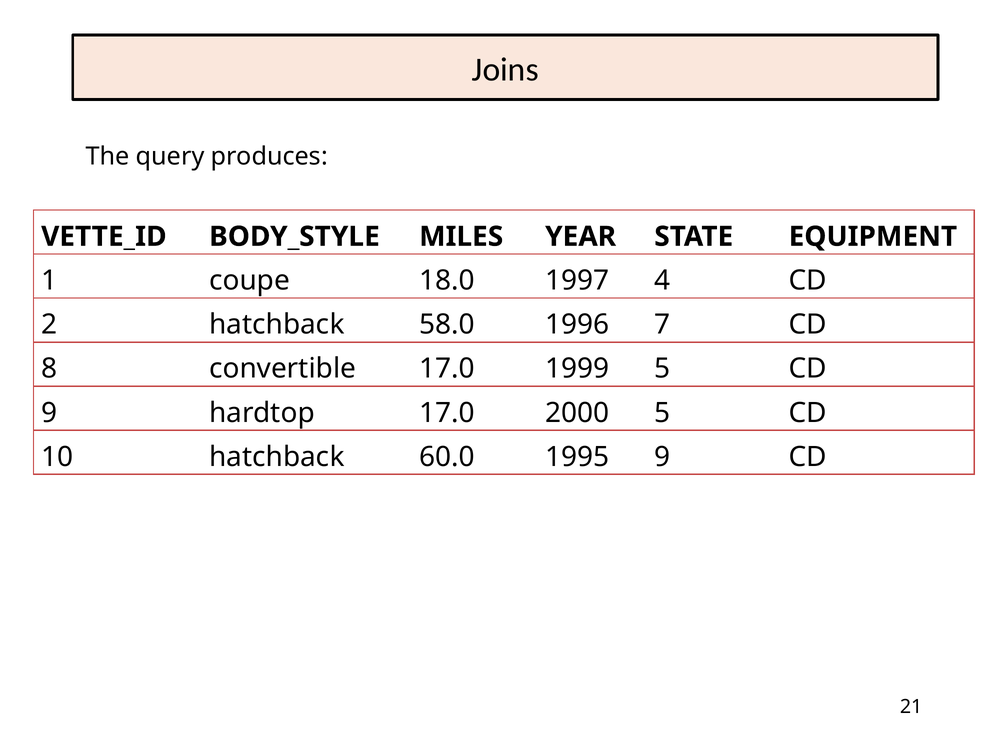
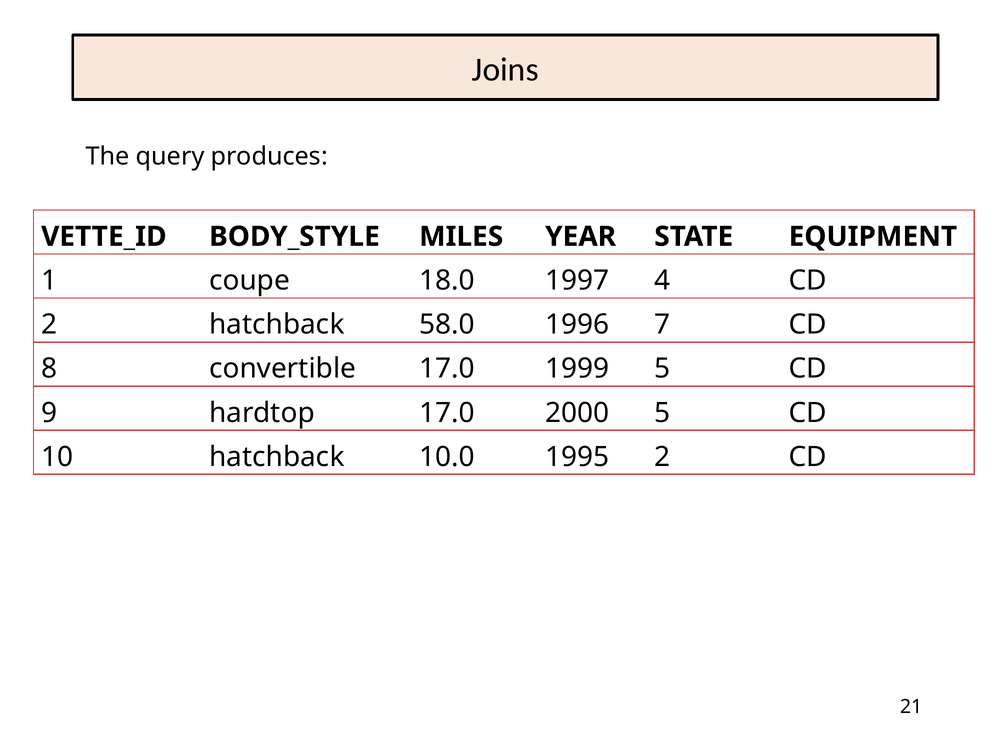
60.0: 60.0 -> 10.0
1995 9: 9 -> 2
